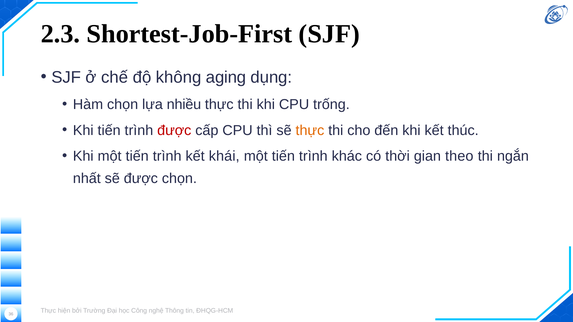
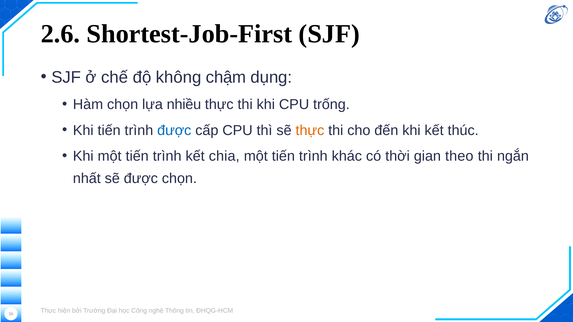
2.3: 2.3 -> 2.6
aging: aging -> chậm
được at (174, 130) colour: red -> blue
khái: khái -> chia
